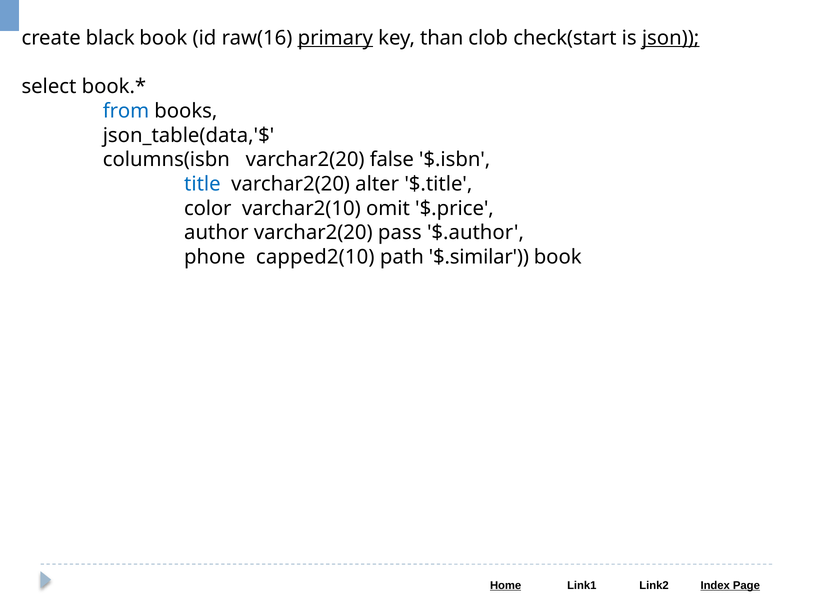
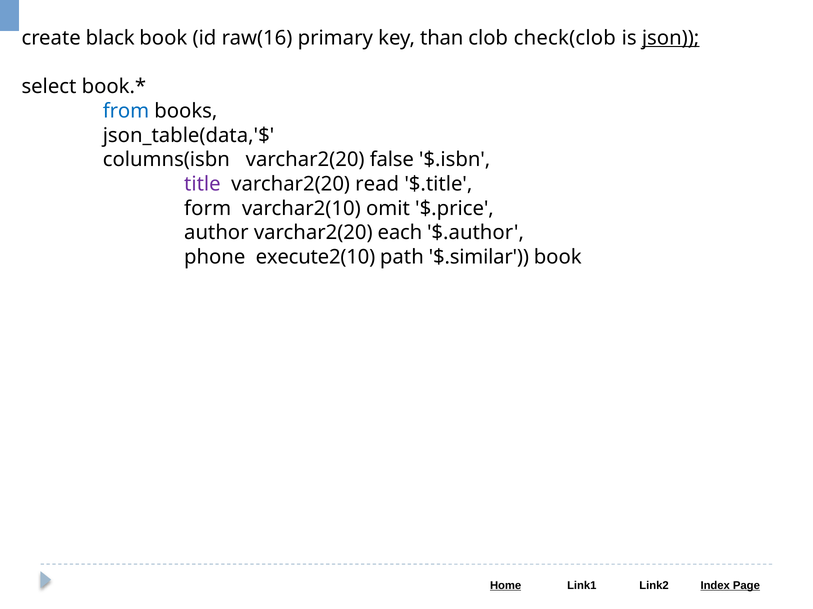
primary underline: present -> none
check(start: check(start -> check(clob
title colour: blue -> purple
alter: alter -> read
color: color -> form
pass: pass -> each
capped2(10: capped2(10 -> execute2(10
